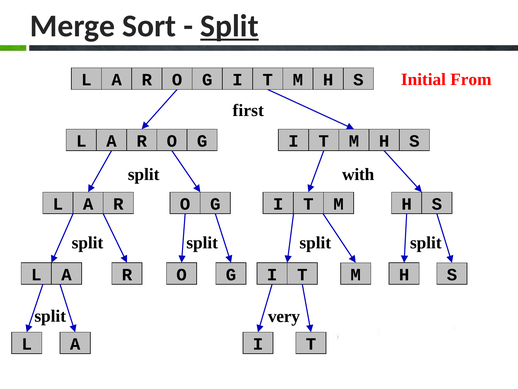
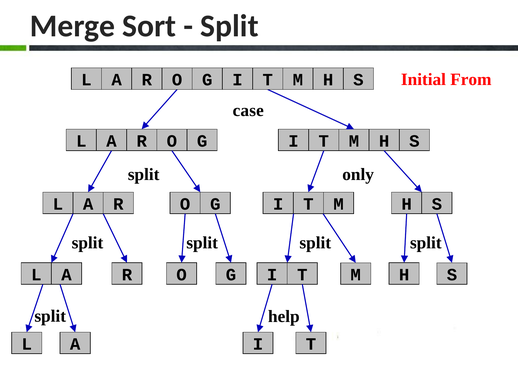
Split at (229, 26) underline: present -> none
first: first -> case
with: with -> only
very: very -> help
